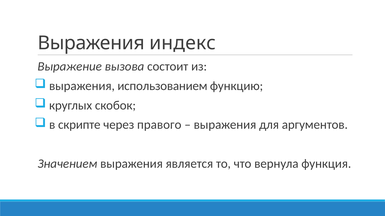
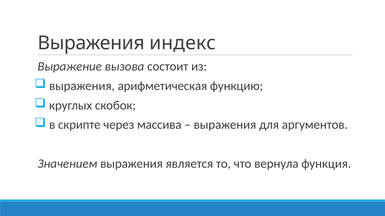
использованием: использованием -> арифметическая
правого: правого -> массива
